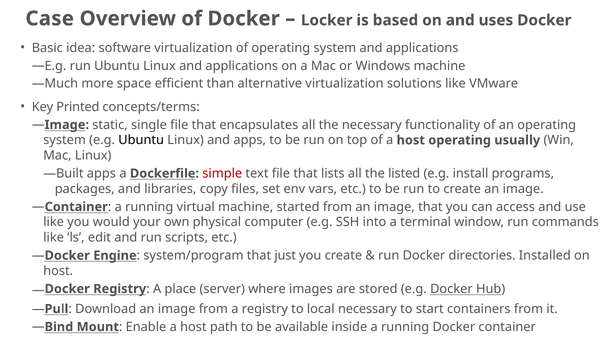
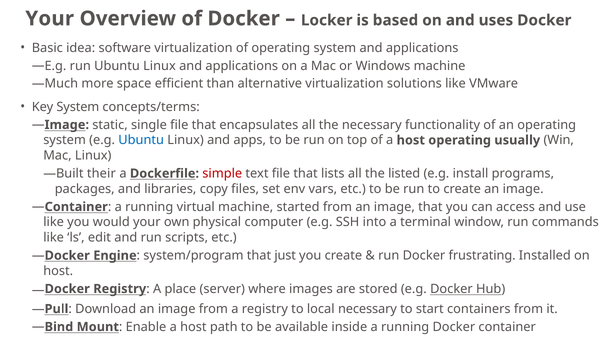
Case at (50, 19): Case -> Your
Key Printed: Printed -> System
Ubuntu at (141, 140) colour: black -> blue
apps at (101, 173): apps -> their
directories: directories -> frustrating
